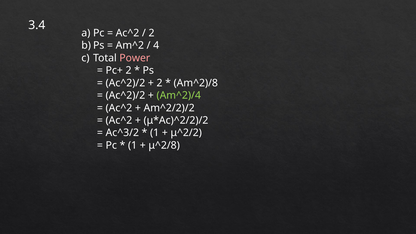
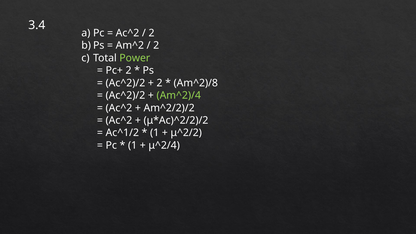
4 at (156, 46): 4 -> 2
Power colour: pink -> light green
Ac^3/2: Ac^3/2 -> Ac^1/2
μ^2/8: μ^2/8 -> μ^2/4
